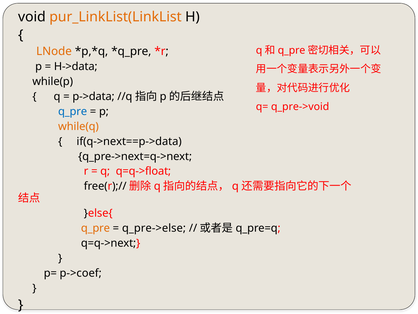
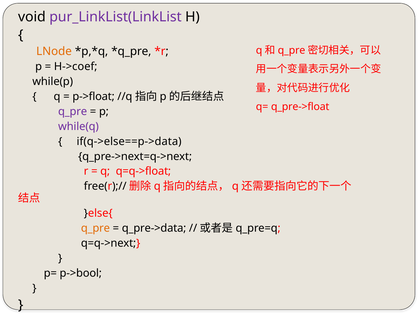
pur_LinkList(LinkList colour: orange -> purple
H->data: H->data -> H->coef
p->data: p->data -> p->float
q_pre->void: q_pre->void -> q_pre->float
q_pre at (73, 111) colour: blue -> purple
while(q colour: orange -> purple
if(q->next==p->data: if(q->next==p->data -> if(q->else==p->data
q_pre->else: q_pre->else -> q_pre->data
p->coef: p->coef -> p->bool
